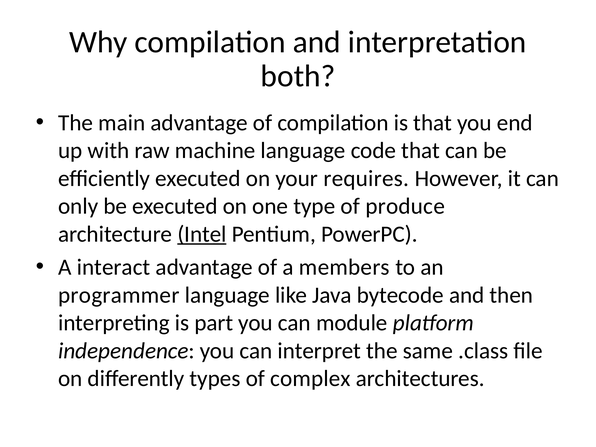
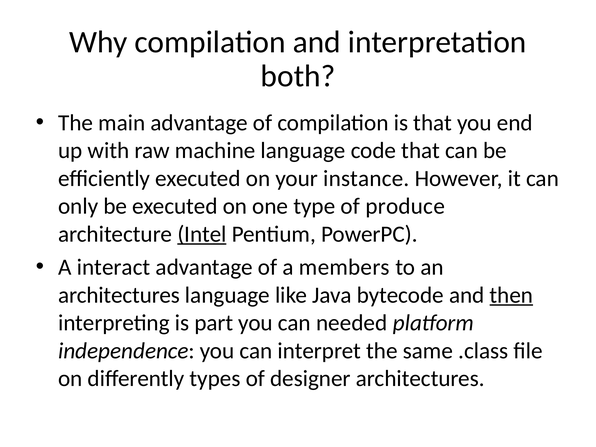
requires: requires -> instance
programmer at (119, 295): programmer -> architectures
then underline: none -> present
module: module -> needed
complex: complex -> designer
